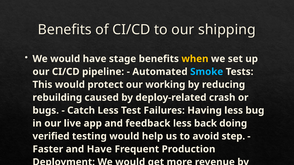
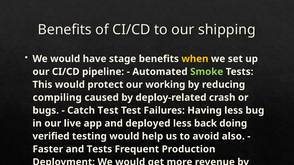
Smoke colour: light blue -> light green
rebuilding: rebuilding -> compiling
Catch Less: Less -> Test
and feedback: feedback -> deployed
avoid step: step -> also
and Have: Have -> Tests
